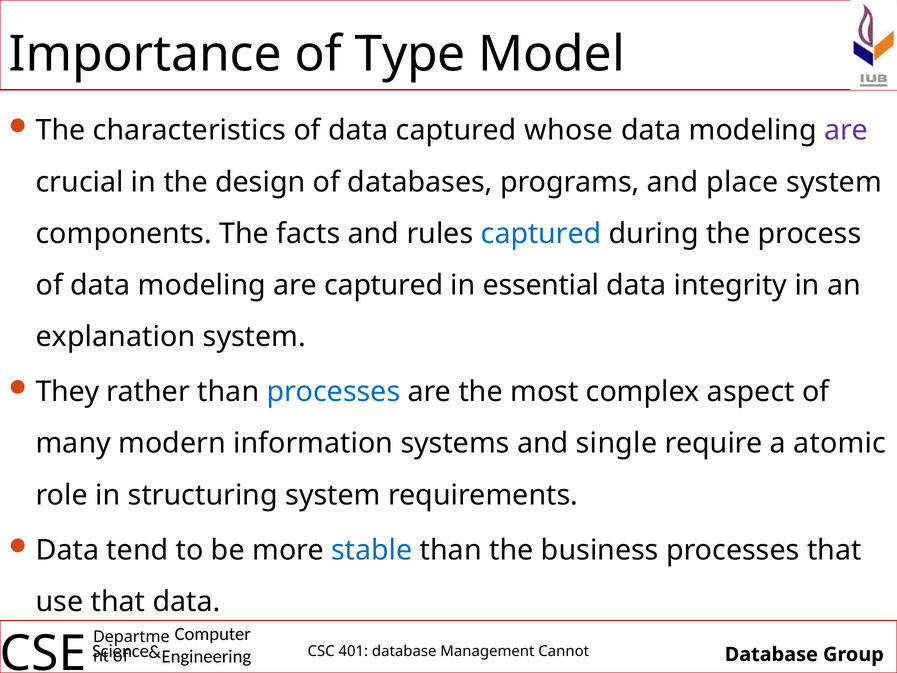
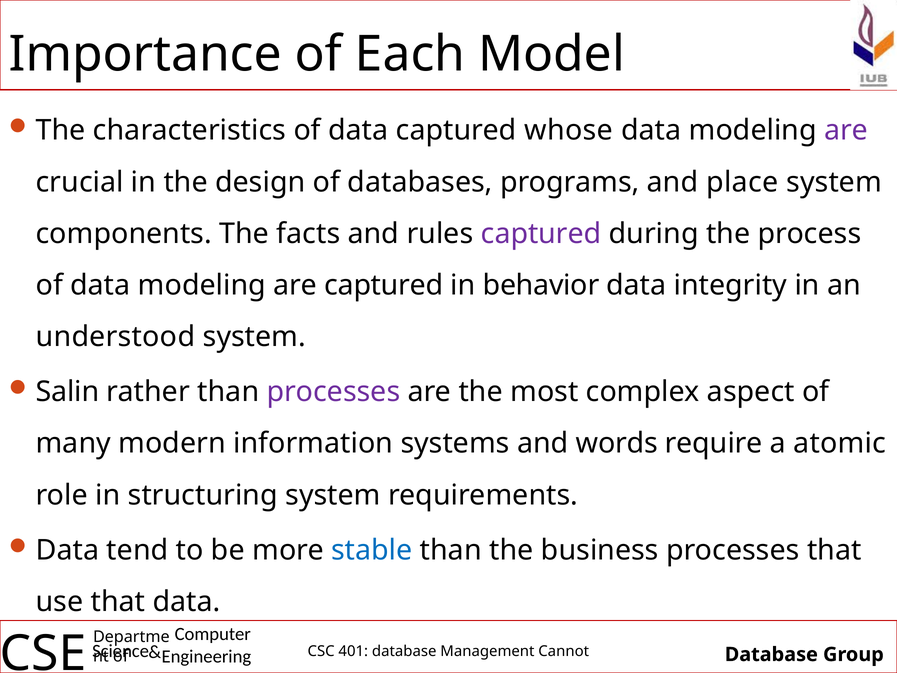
Type: Type -> Each
captured at (541, 234) colour: blue -> purple
essential: essential -> behavior
explanation: explanation -> understood
They: They -> Salin
processes at (333, 392) colour: blue -> purple
single: single -> words
